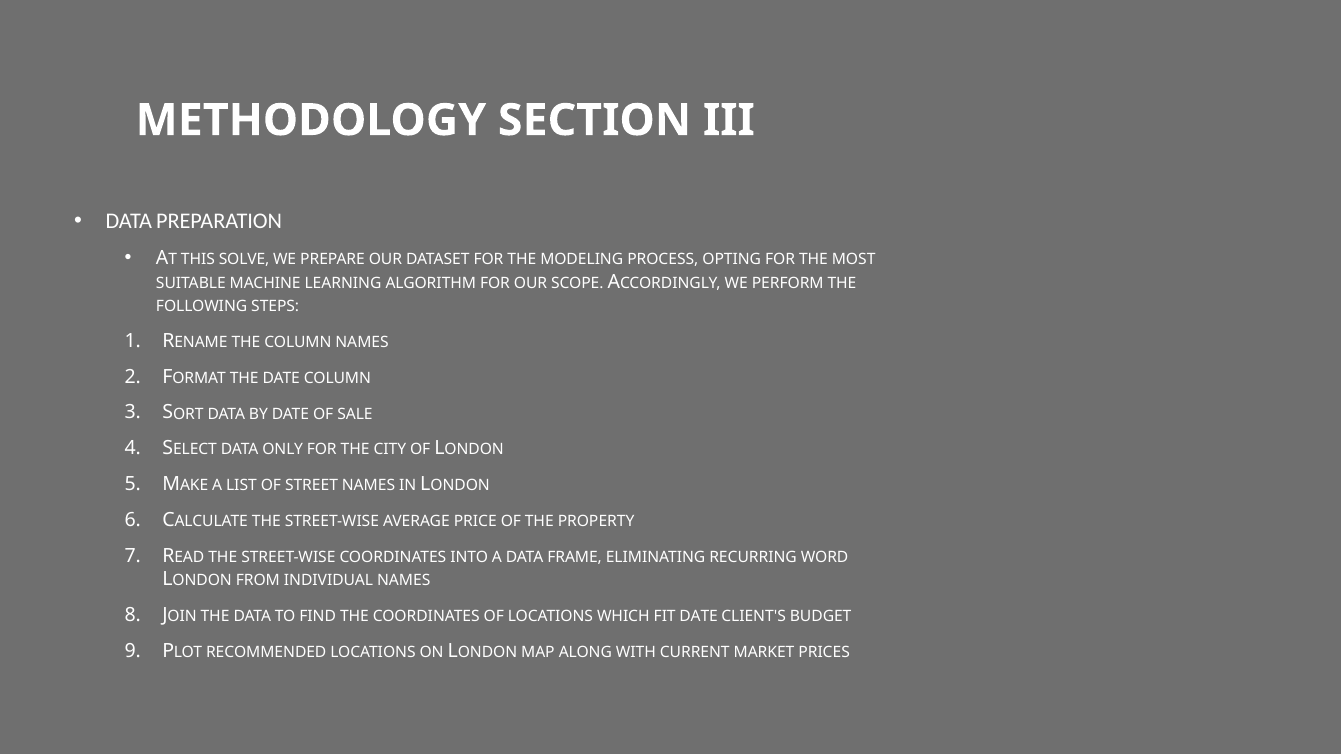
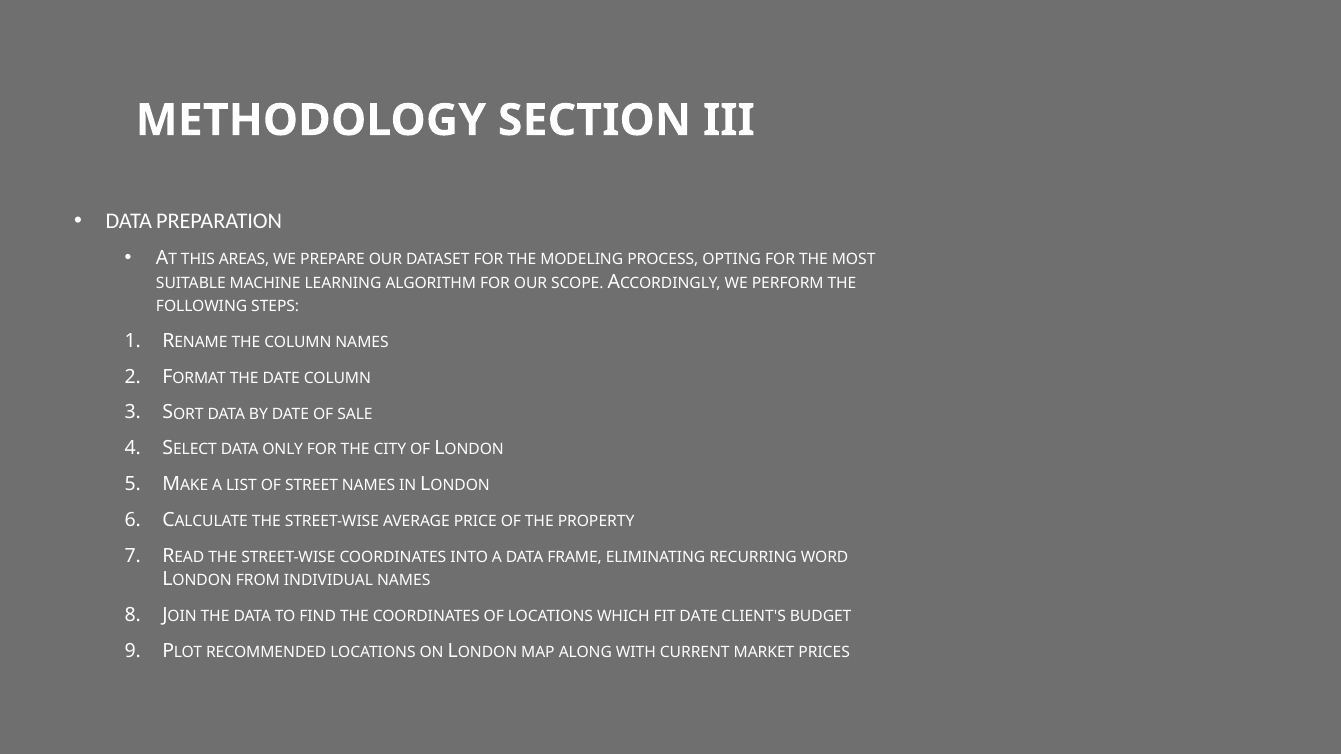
SOLVE: SOLVE -> AREAS
